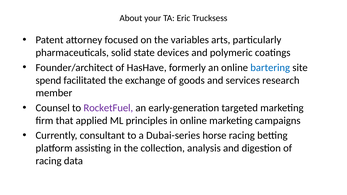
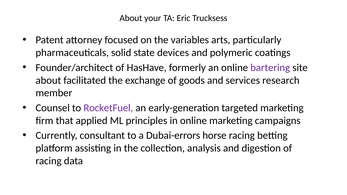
bartering colour: blue -> purple
spend at (48, 80): spend -> about
Dubai-series: Dubai-series -> Dubai-errors
